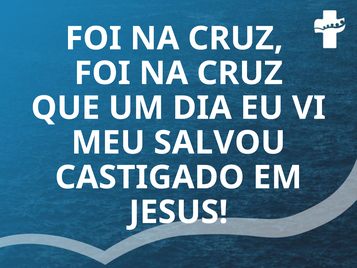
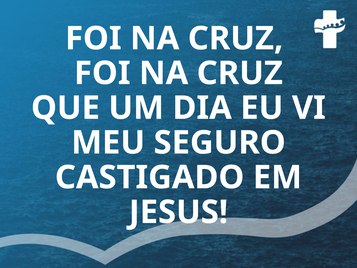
SALVOU: SALVOU -> SEGURO
